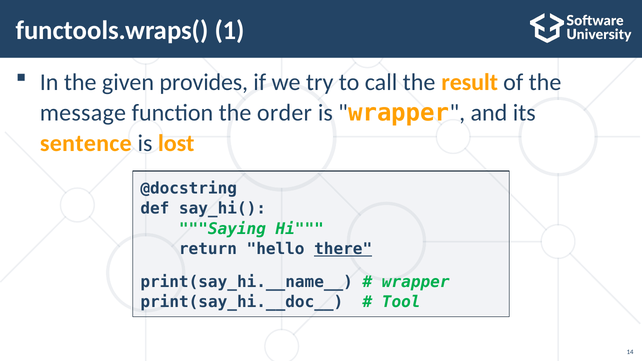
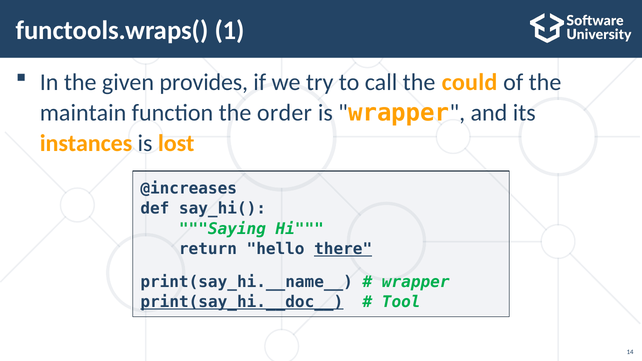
result: result -> could
message: message -> maintain
sentence: sentence -> instances
@docstring: @docstring -> @increases
print(say_hi.__doc__ underline: none -> present
